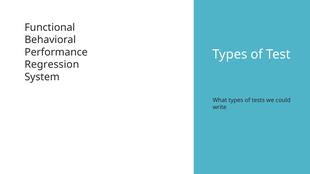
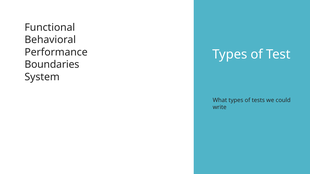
Regression: Regression -> Boundaries
